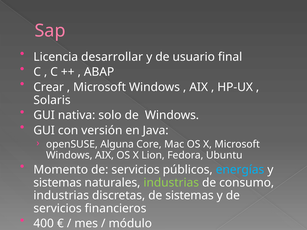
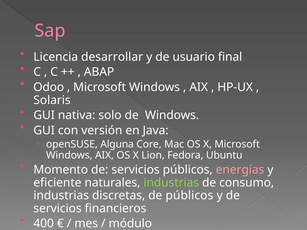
Crear: Crear -> Odoo
energías colour: light blue -> pink
sistemas at (57, 183): sistemas -> eficiente
de sistemas: sistemas -> públicos
